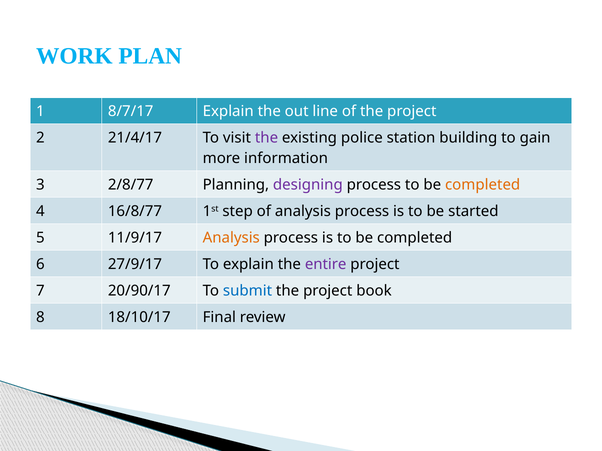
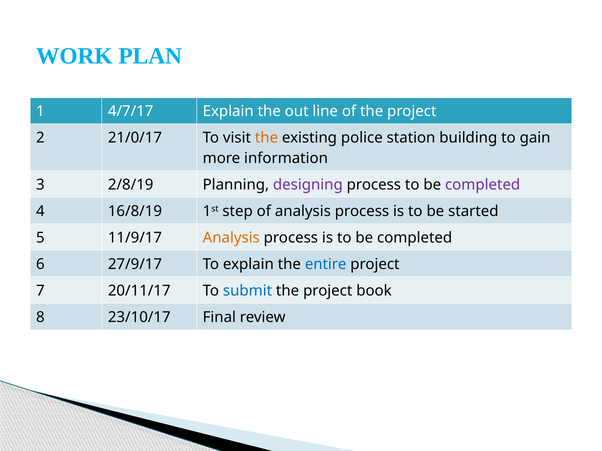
8/7/17: 8/7/17 -> 4/7/17
21/4/17: 21/4/17 -> 21/0/17
the at (267, 138) colour: purple -> orange
2/8/77: 2/8/77 -> 2/8/19
completed at (483, 185) colour: orange -> purple
16/8/77: 16/8/77 -> 16/8/19
entire colour: purple -> blue
20/90/17: 20/90/17 -> 20/11/17
18/10/17: 18/10/17 -> 23/10/17
